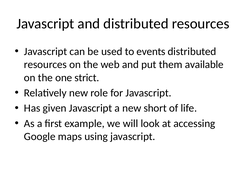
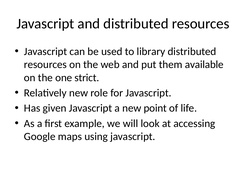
events: events -> library
short: short -> point
